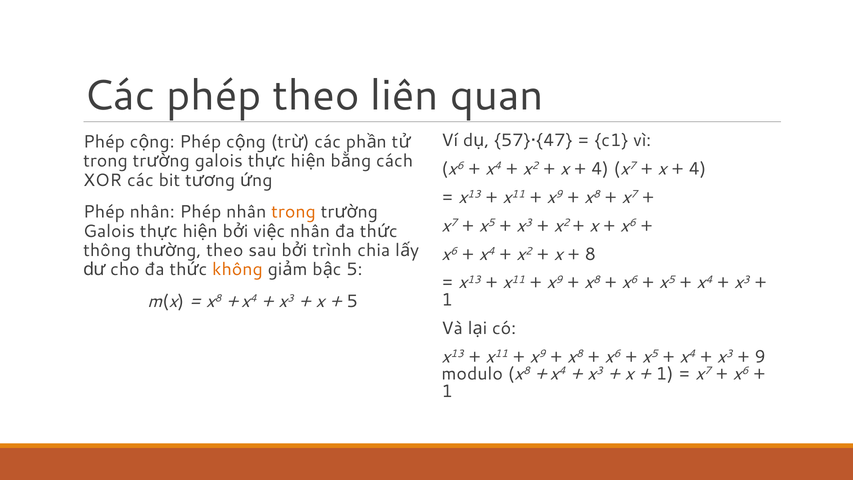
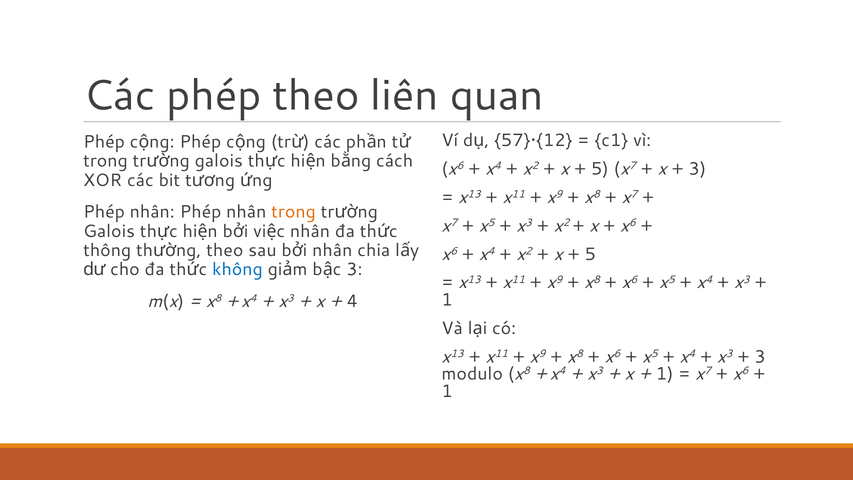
57}•{47: 57}•{47 -> 57}•{12
4 at (600, 169): 4 -> 5
4 at (697, 169): 4 -> 3
trình at (332, 250): trình -> nhân
8 at (590, 254): 8 -> 5
không colour: orange -> blue
5 at (354, 269): 5 -> 3
5 at (352, 301): 5 -> 4
9 at (760, 357): 9 -> 3
